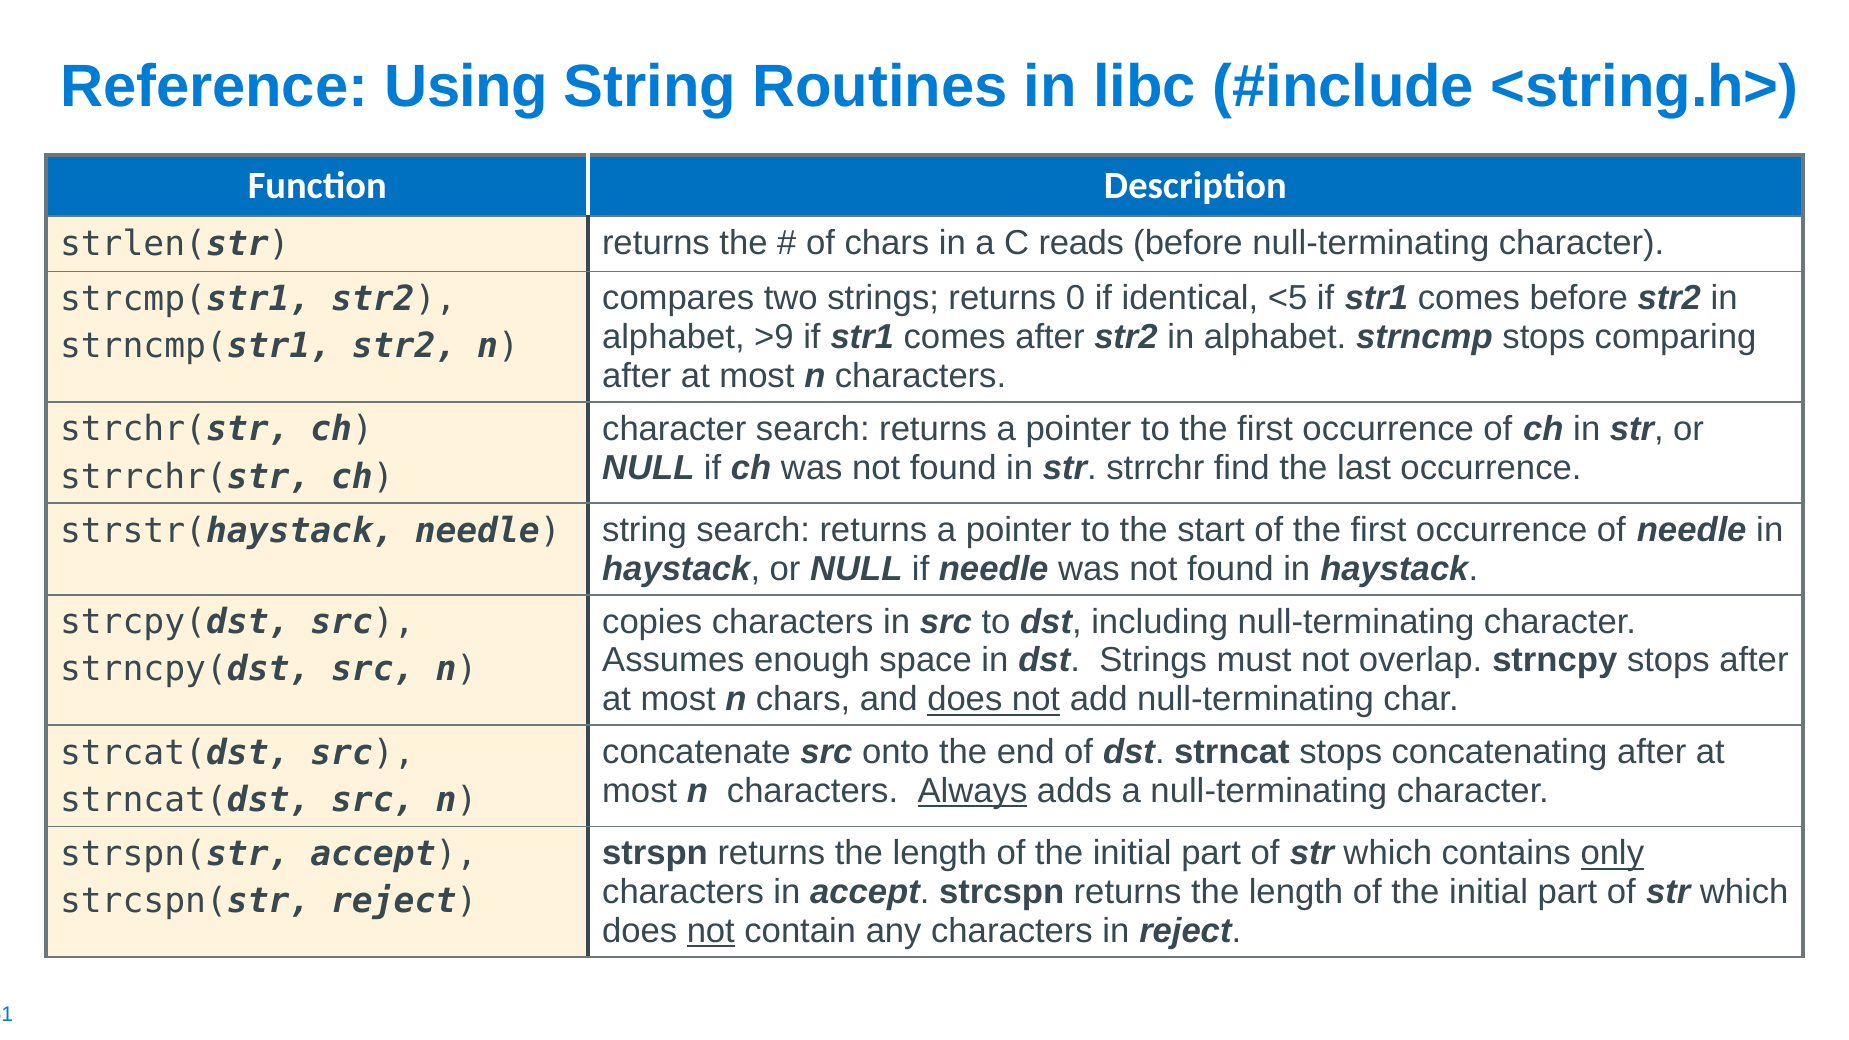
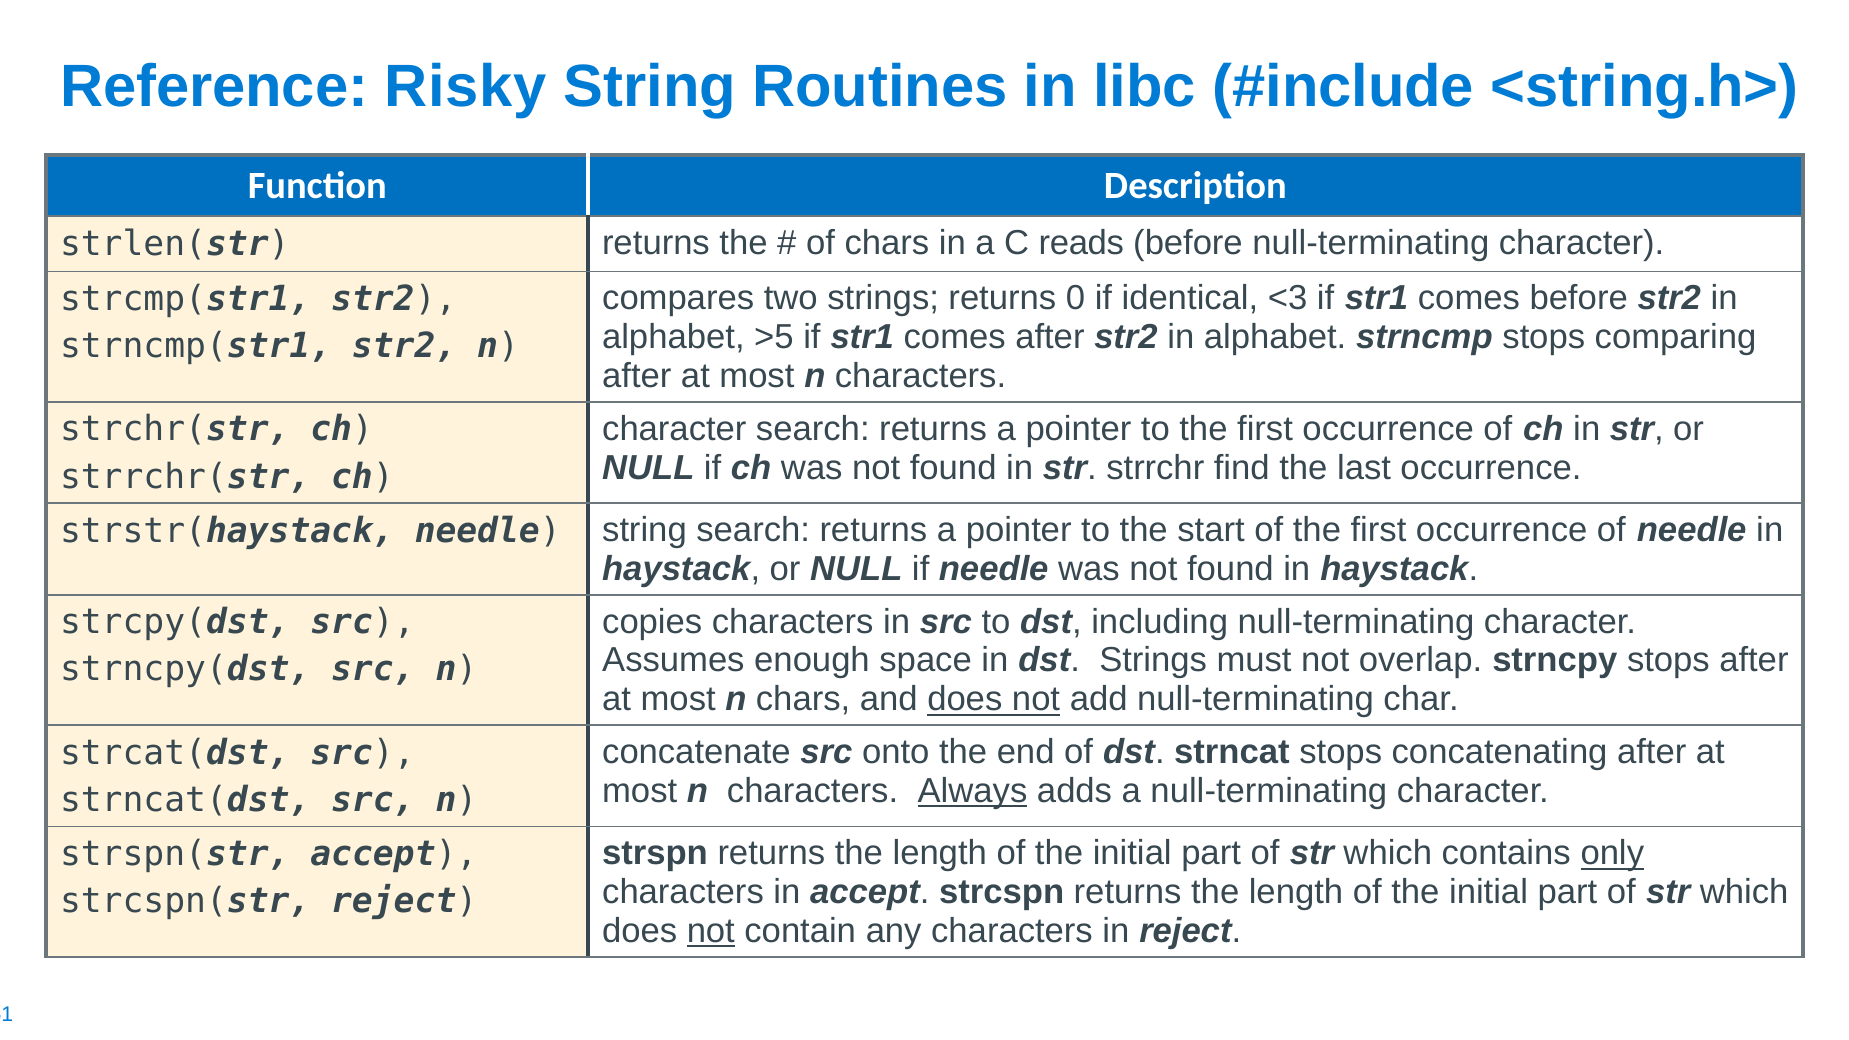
Using: Using -> Risky
<5: <5 -> <3
>9: >9 -> >5
